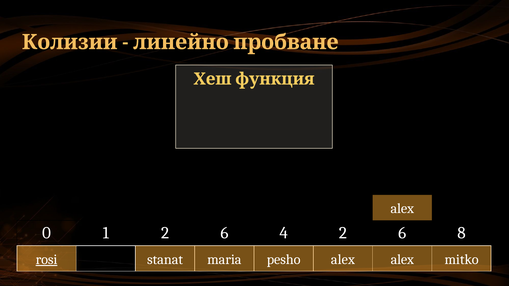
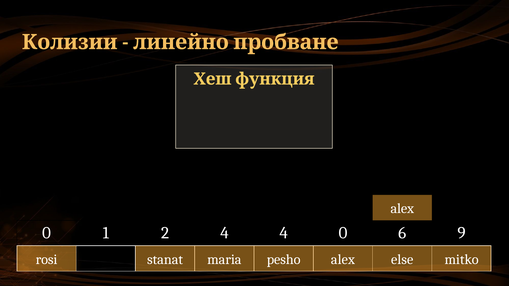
1 2 6: 6 -> 4
4 2: 2 -> 0
8: 8 -> 9
rosi underline: present -> none
pesho alex: alex -> else
